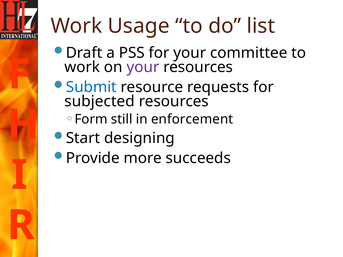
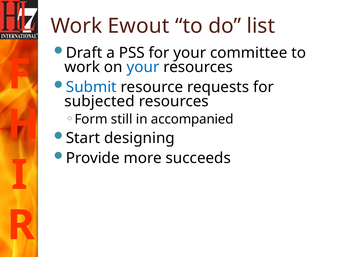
Usage: Usage -> Ewout
your at (143, 67) colour: purple -> blue
enforcement: enforcement -> accompanied
